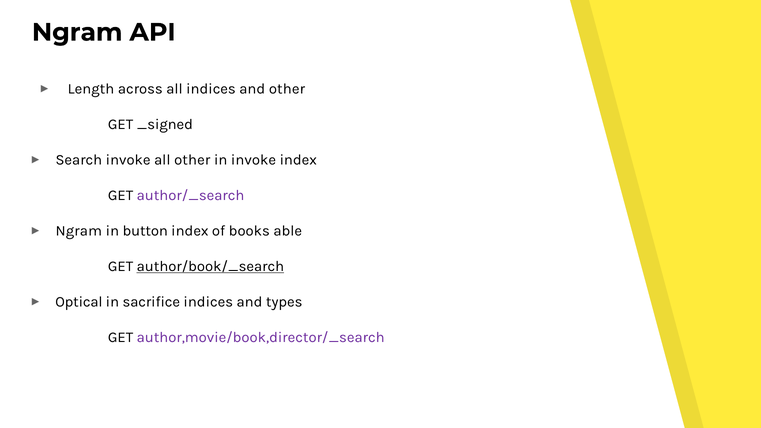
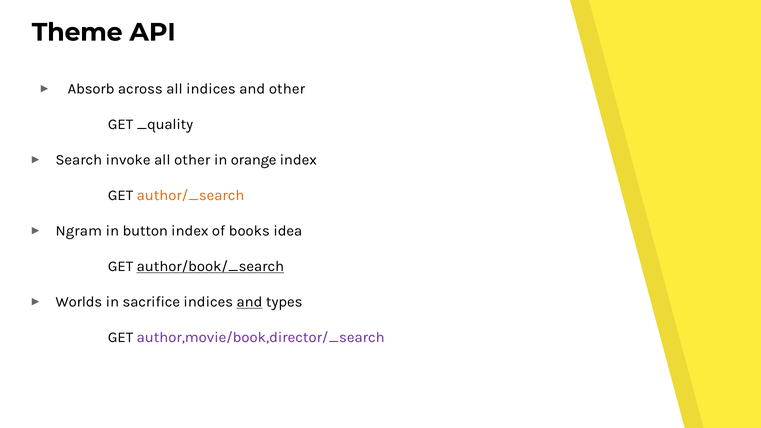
Ngram at (77, 32): Ngram -> Theme
Length: Length -> Absorb
_signed: _signed -> _quality
in invoke: invoke -> orange
author/_search colour: purple -> orange
able: able -> idea
Optical: Optical -> Worlds
and at (249, 302) underline: none -> present
